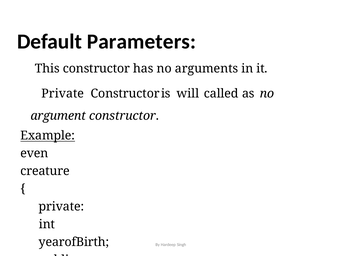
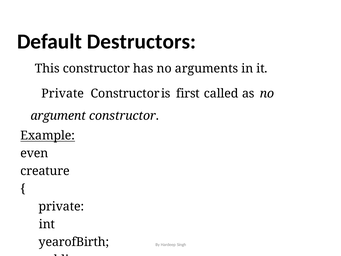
Parameters: Parameters -> Destructors
will: will -> first
